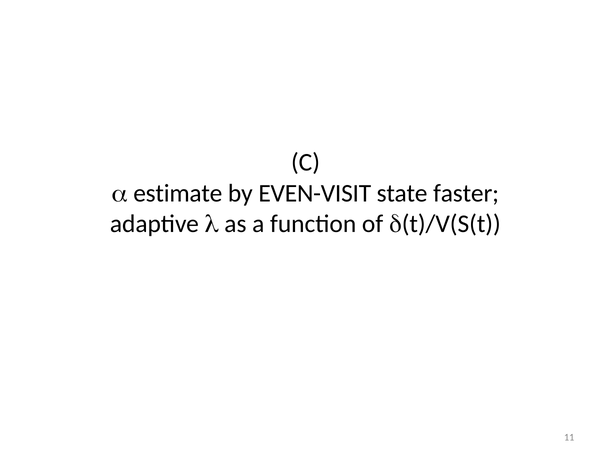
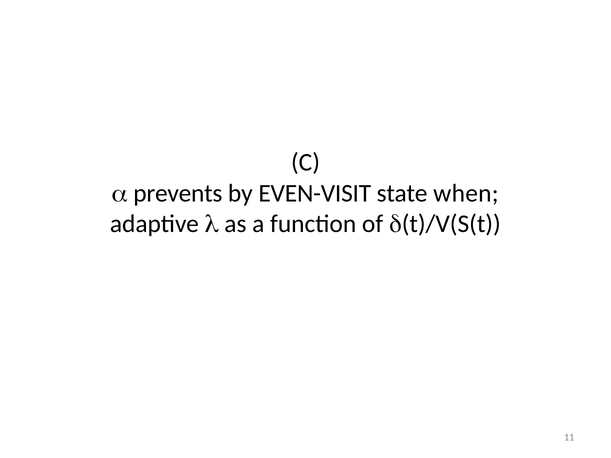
estimate: estimate -> prevents
faster: faster -> when
